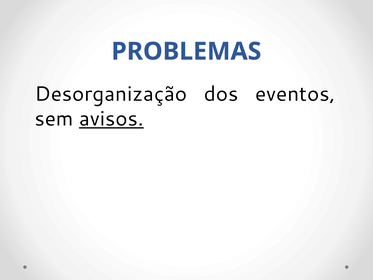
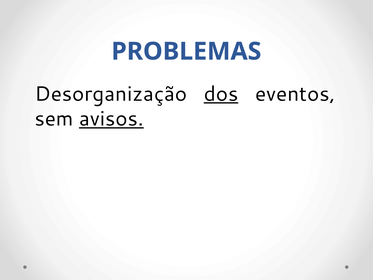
dos underline: none -> present
